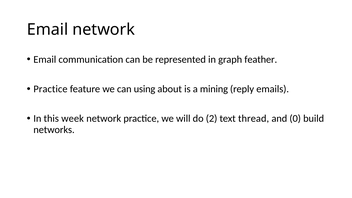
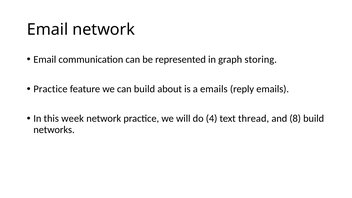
feather: feather -> storing
can using: using -> build
a mining: mining -> emails
2: 2 -> 4
0: 0 -> 8
